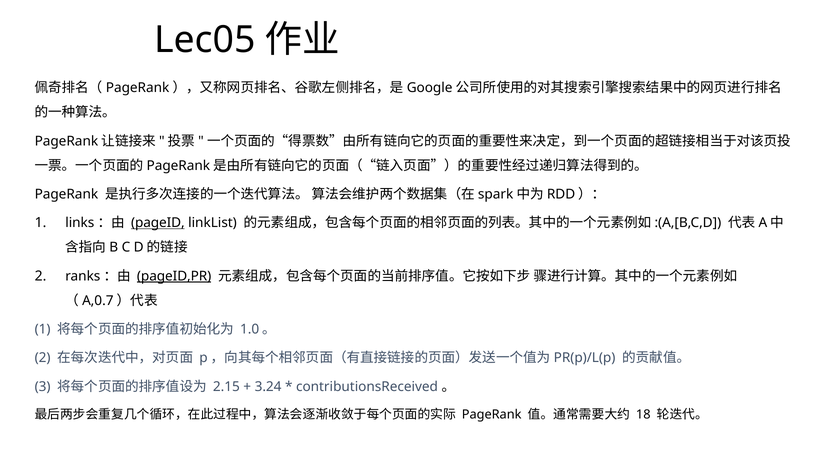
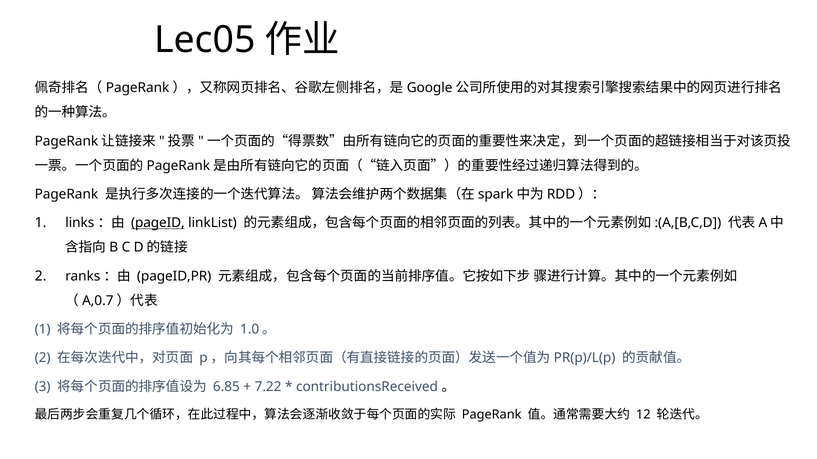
pageID,PR underline: present -> none
2.15: 2.15 -> 6.85
3.24: 3.24 -> 7.22
18: 18 -> 12
